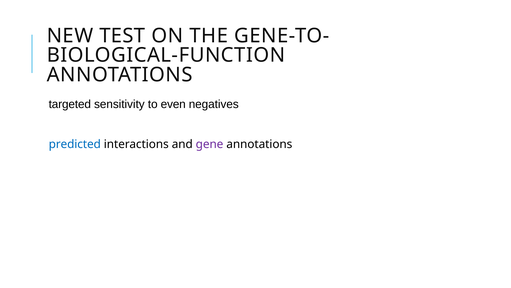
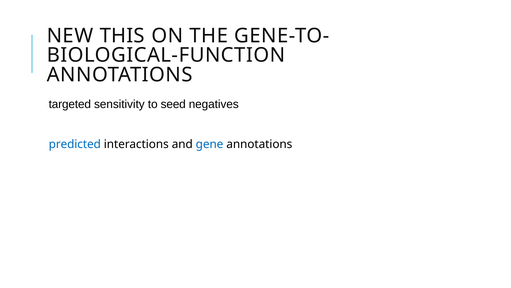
TEST: TEST -> THIS
even: even -> seed
gene colour: purple -> blue
